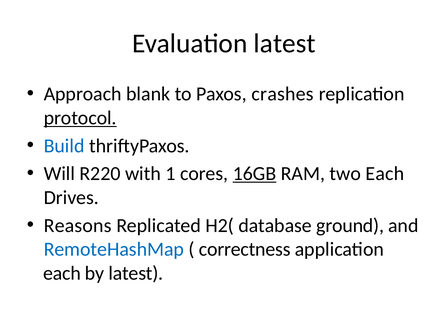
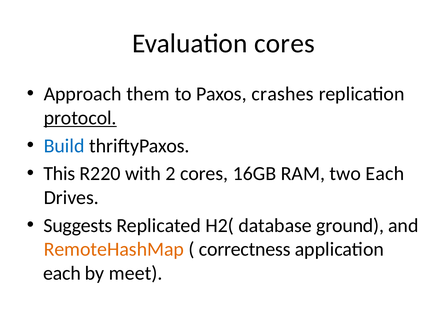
Evaluation latest: latest -> cores
blank: blank -> them
Will: Will -> This
1: 1 -> 2
16GB underline: present -> none
Reasons: Reasons -> Suggests
RemoteHashMap colour: blue -> orange
by latest: latest -> meet
